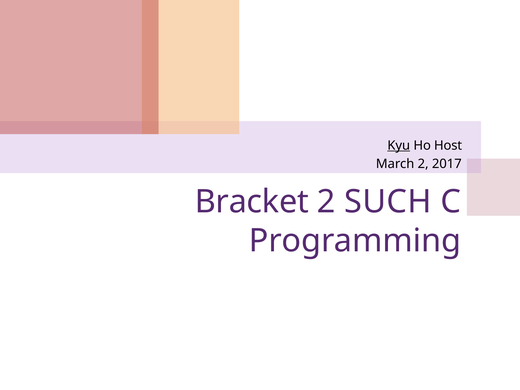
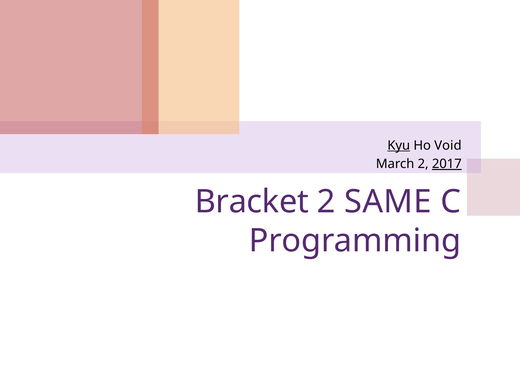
Host: Host -> Void
2017 underline: none -> present
SUCH: SUCH -> SAME
